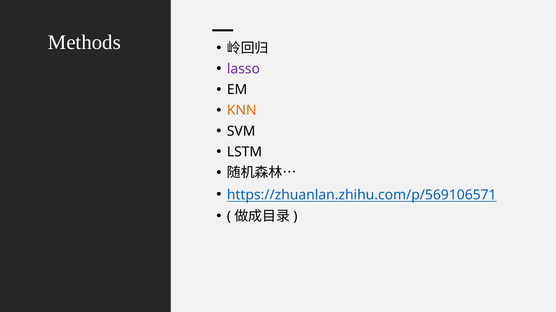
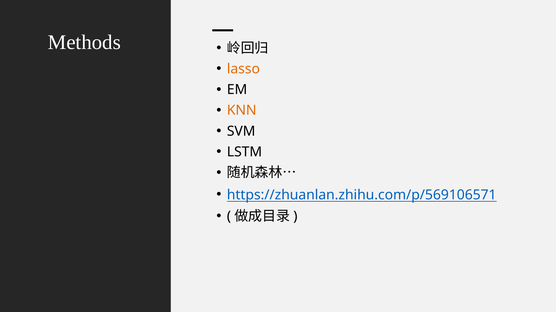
lasso colour: purple -> orange
